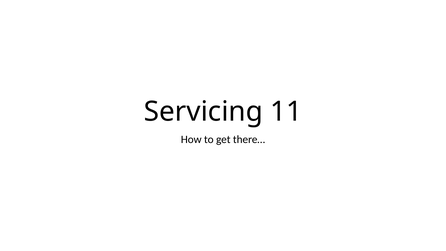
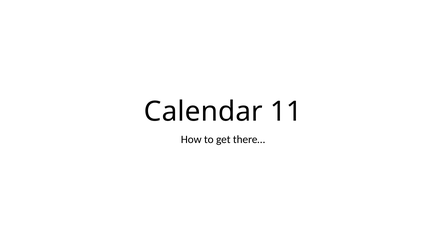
Servicing: Servicing -> Calendar
